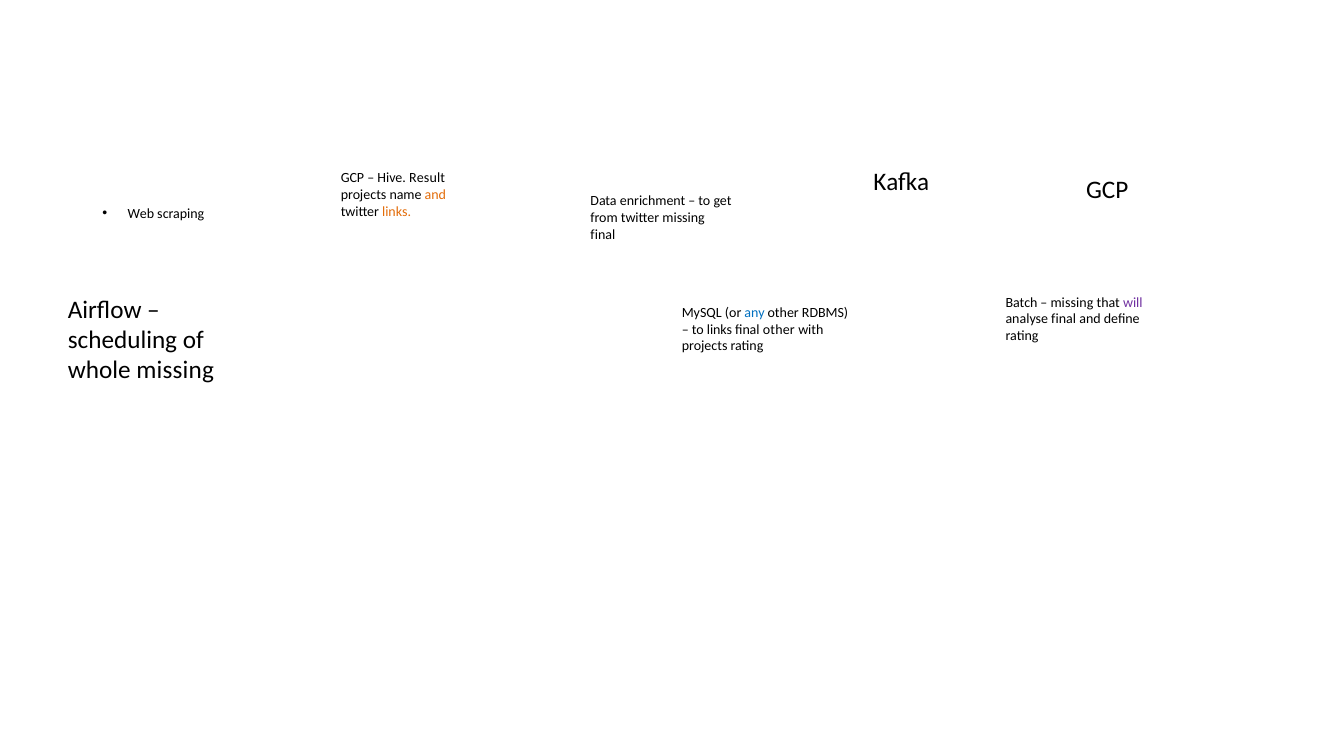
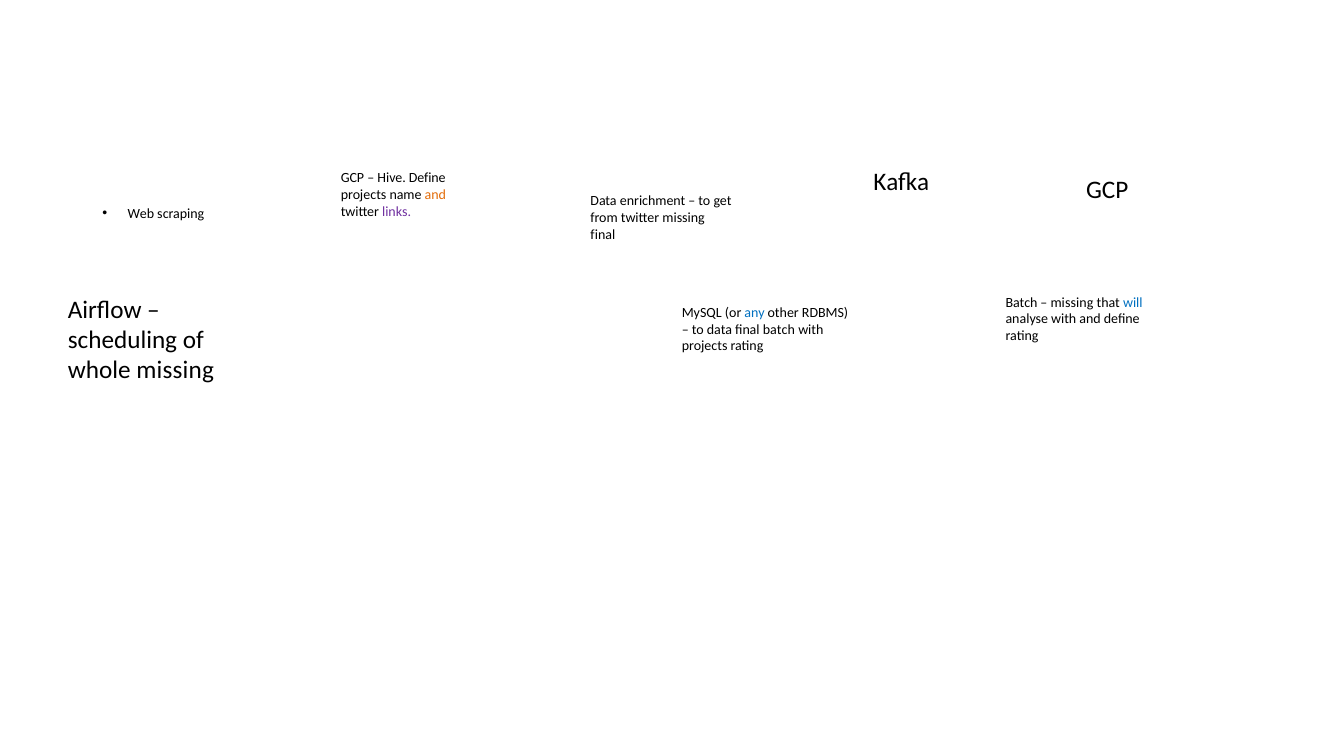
Hive Result: Result -> Define
links at (397, 212) colour: orange -> purple
will colour: purple -> blue
analyse final: final -> with
to links: links -> data
final other: other -> batch
